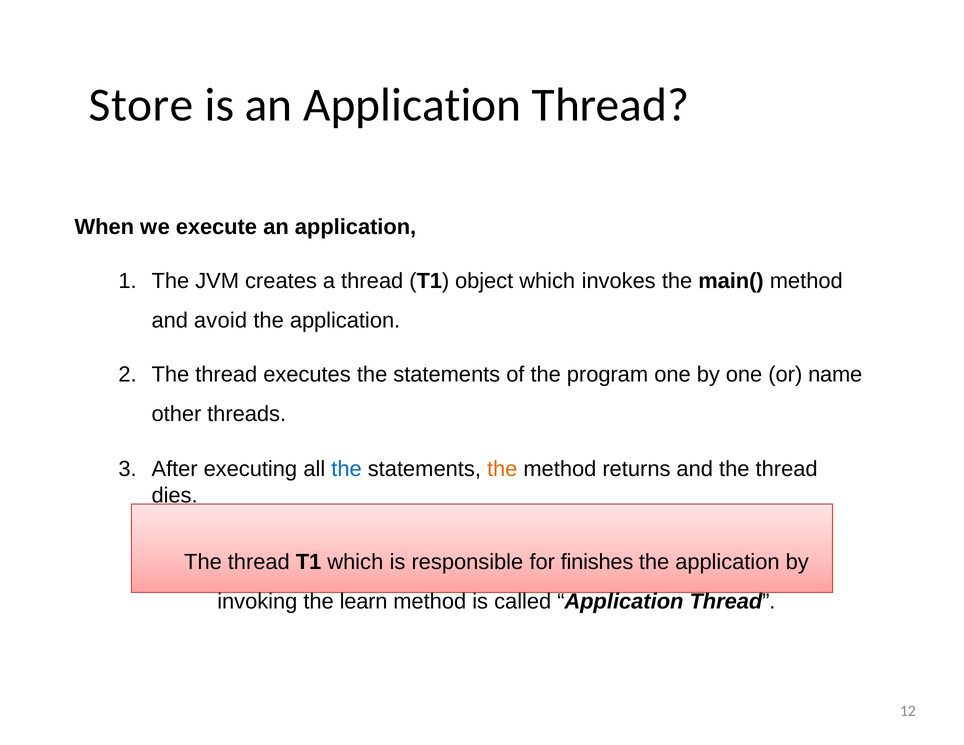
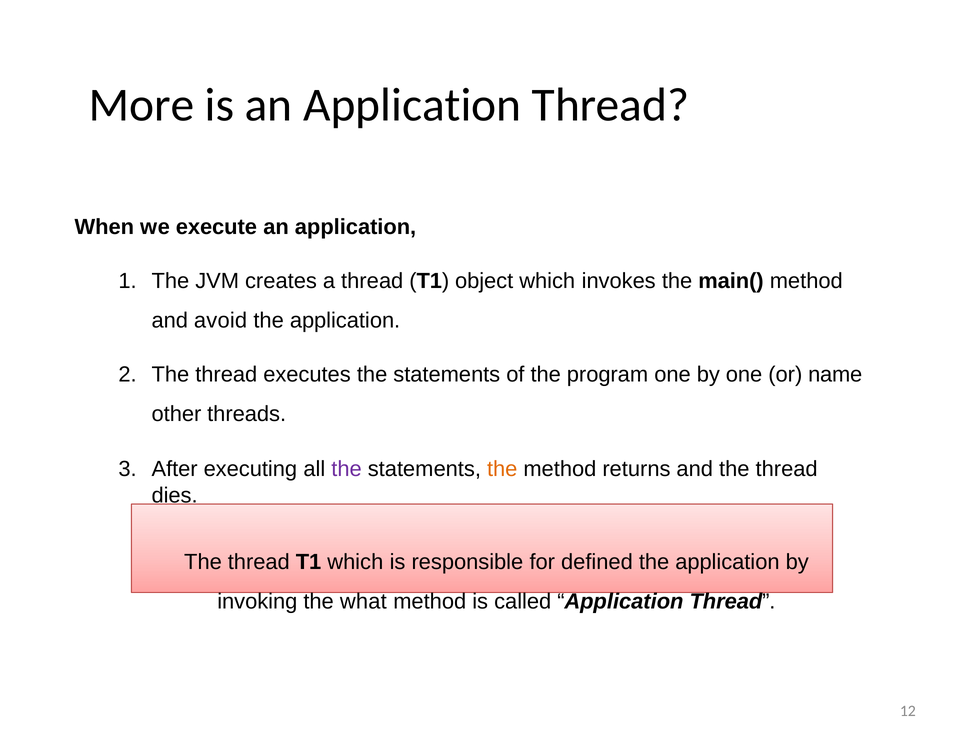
Store: Store -> More
the at (347, 469) colour: blue -> purple
finishes: finishes -> defined
learn: learn -> what
